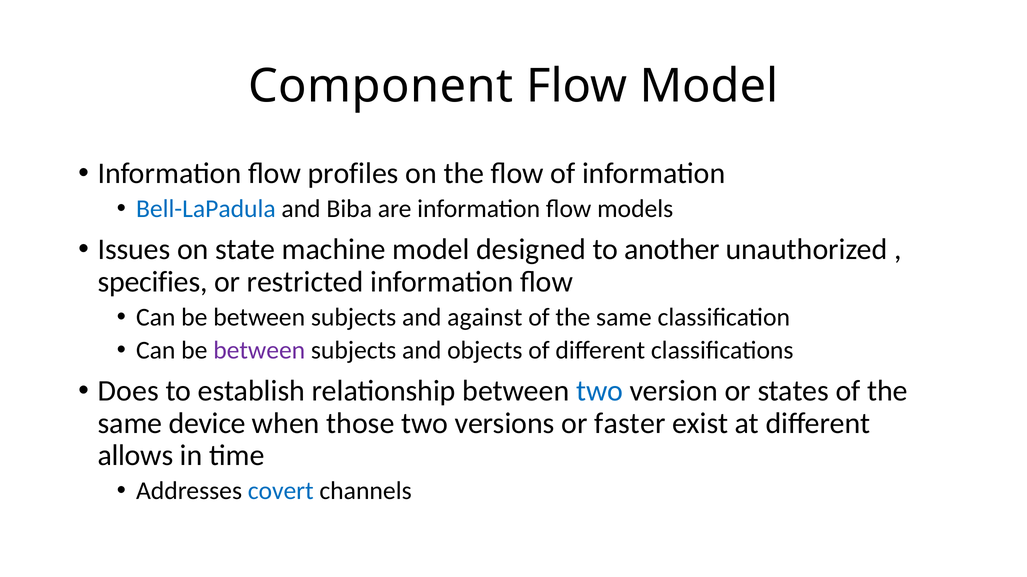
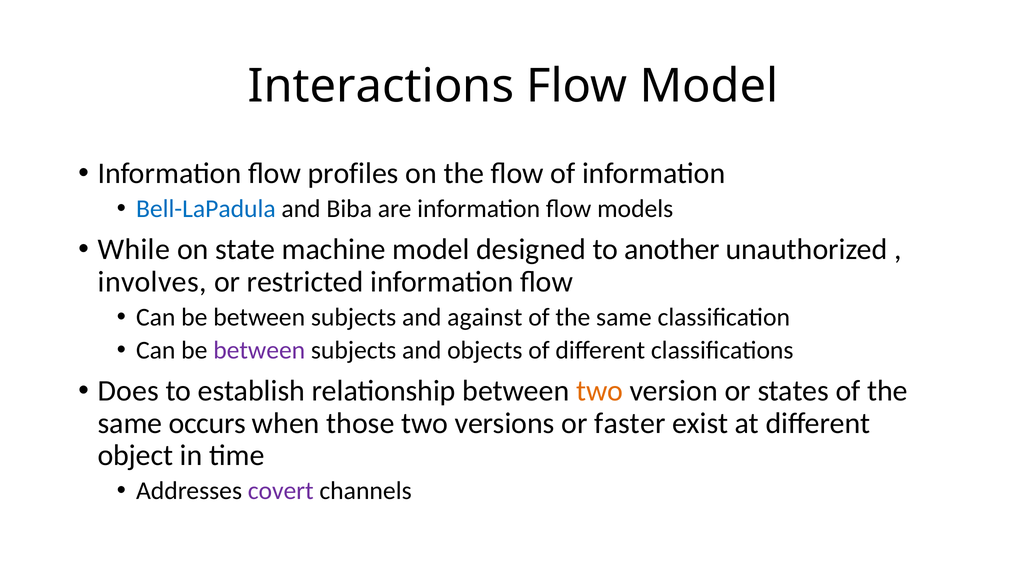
Component: Component -> Interactions
Issues: Issues -> While
specifies: specifies -> involves
two at (600, 391) colour: blue -> orange
device: device -> occurs
allows: allows -> object
covert colour: blue -> purple
